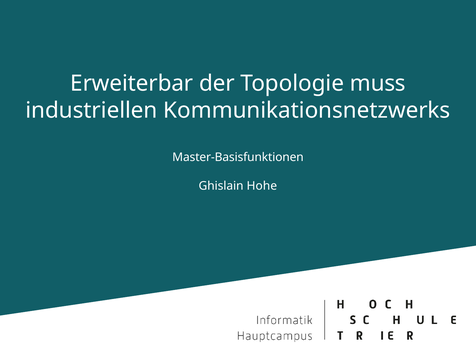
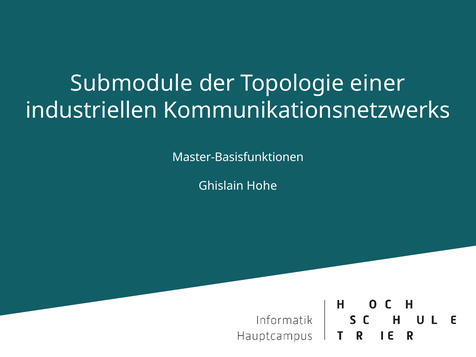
Erweiterbar: Erweiterbar -> Submodule
muss: muss -> einer
